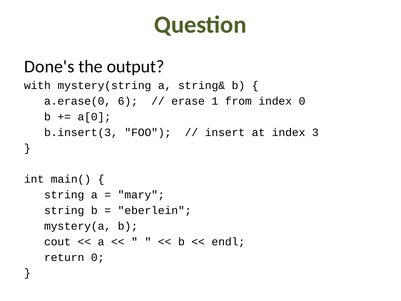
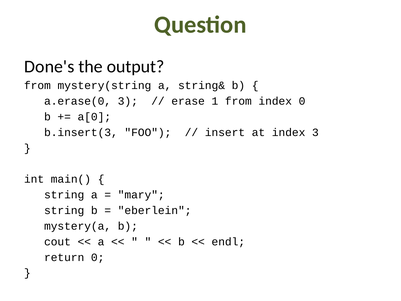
with at (37, 86): with -> from
a.erase(0 6: 6 -> 3
